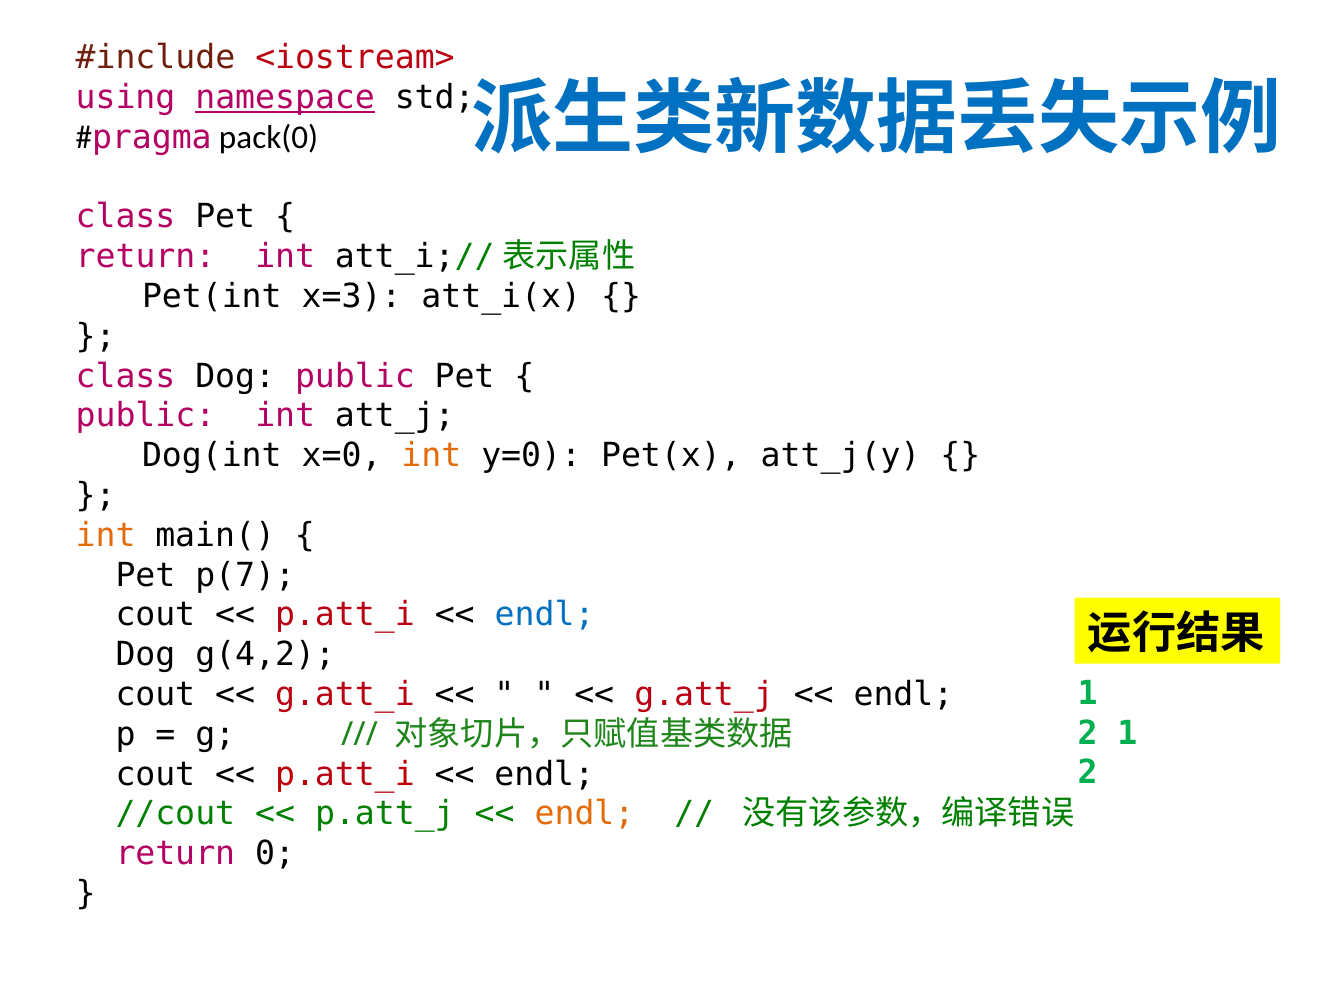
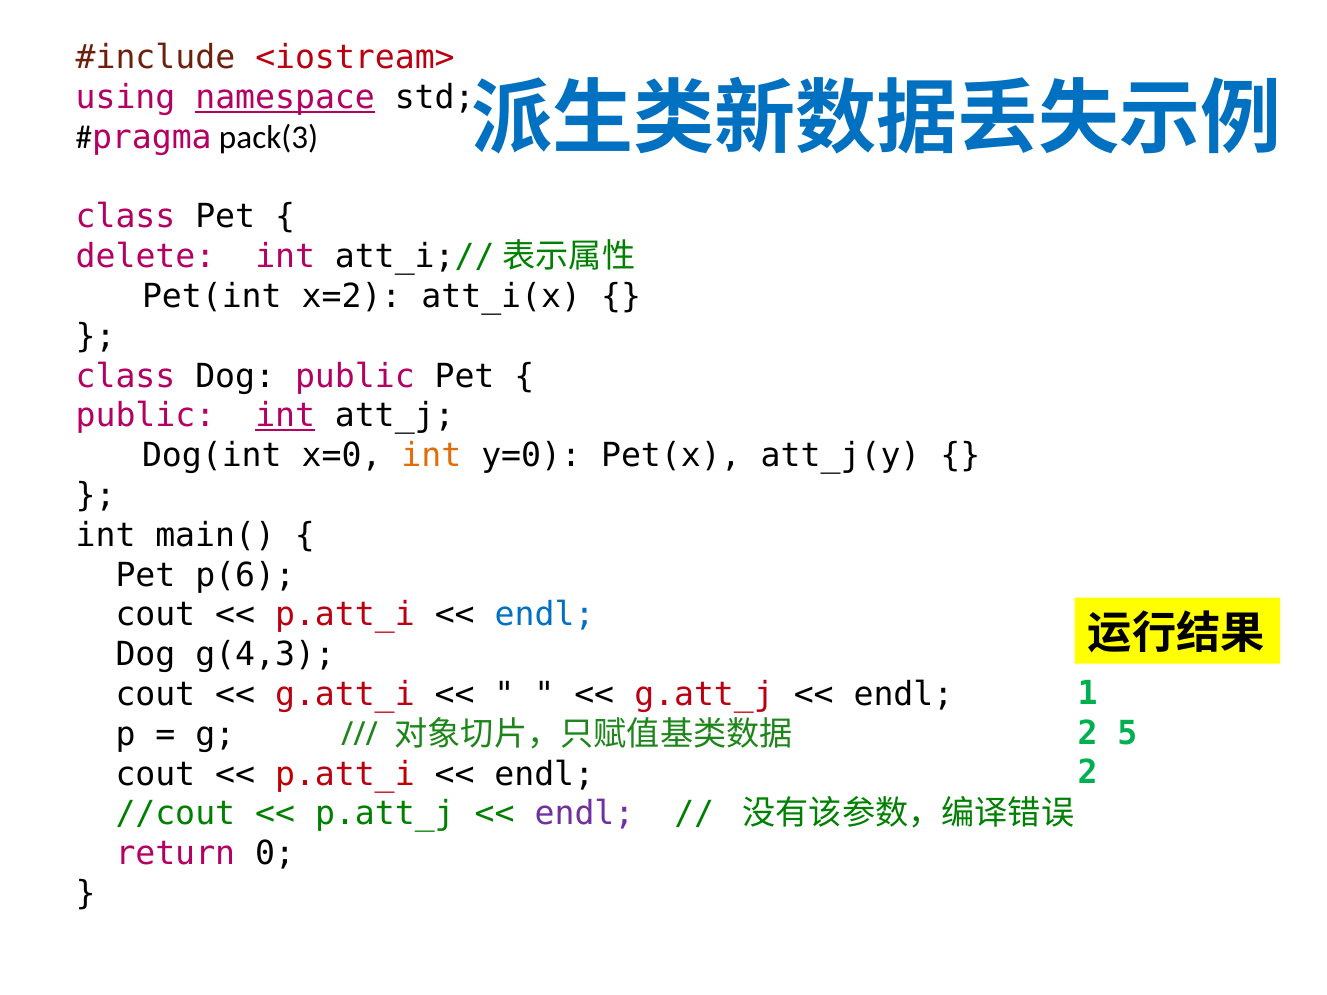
pack(0: pack(0 -> pack(3
return at (146, 257): return -> delete
x=3: x=3 -> x=2
int at (285, 416) underline: none -> present
int at (106, 536) colour: orange -> black
p(7: p(7 -> p(6
g(4,2: g(4,2 -> g(4,3
2 1: 1 -> 5
endl at (584, 814) colour: orange -> purple
